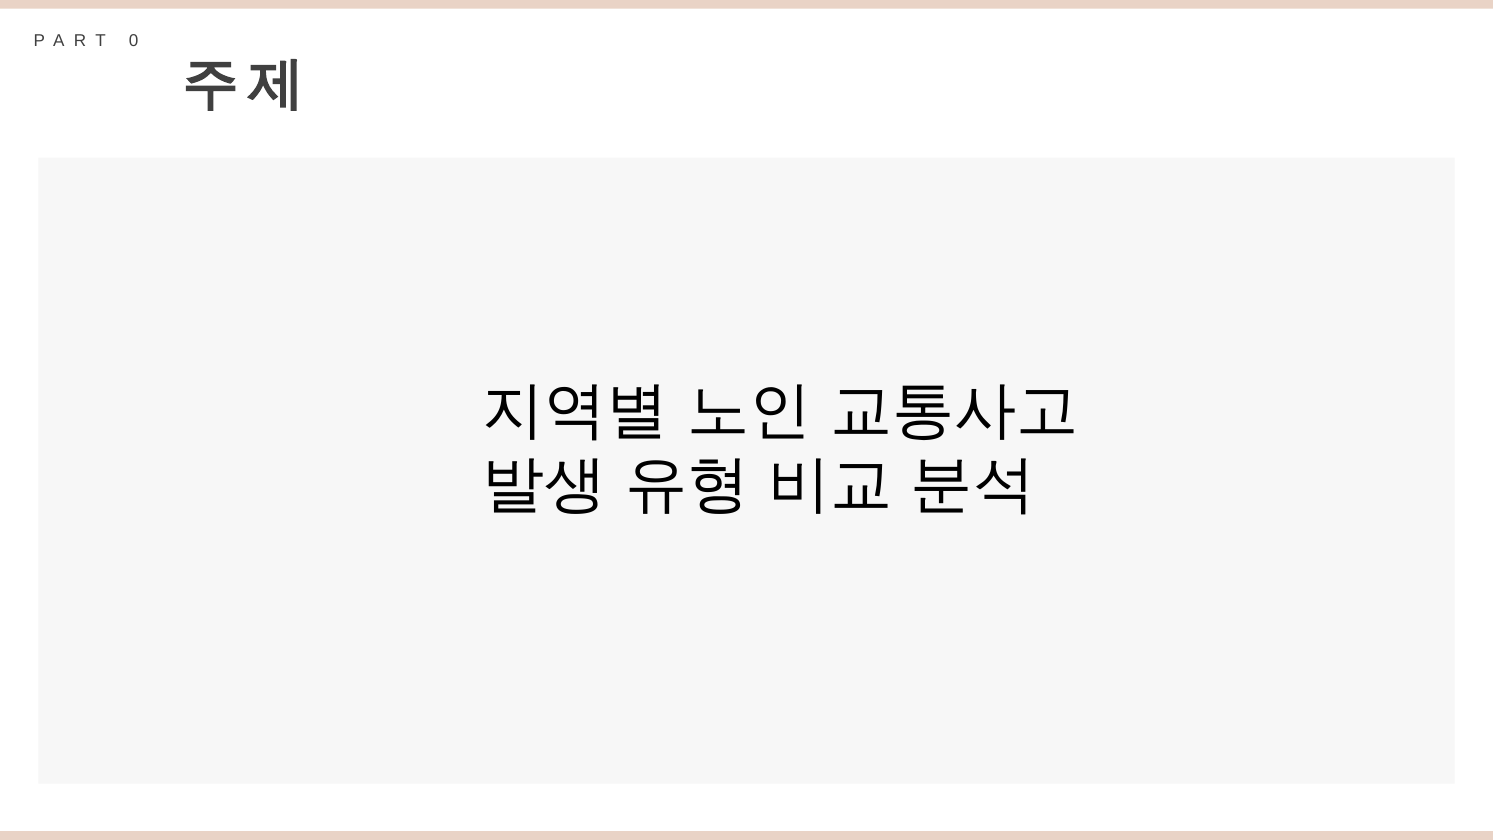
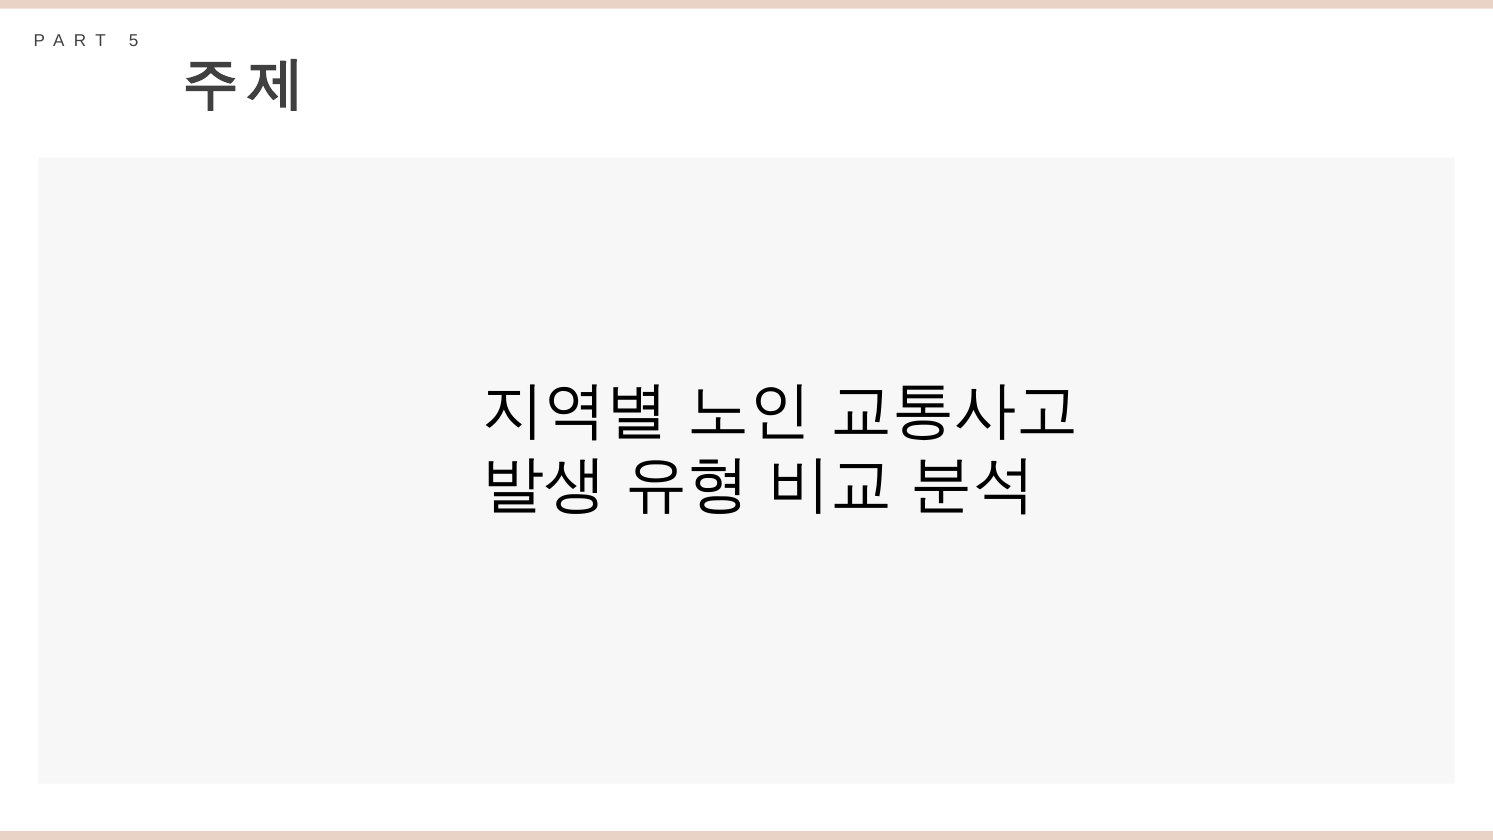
0: 0 -> 5
